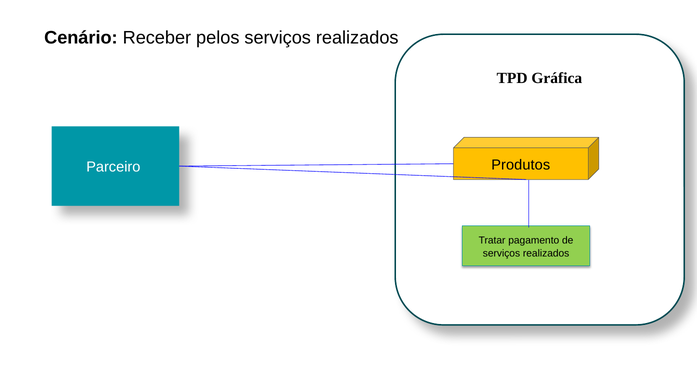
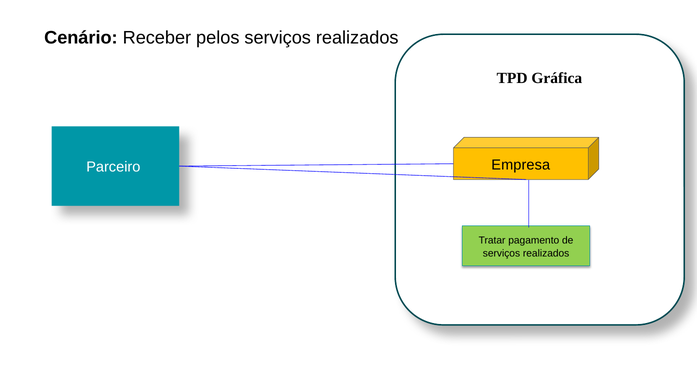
Produtos: Produtos -> Empresa
